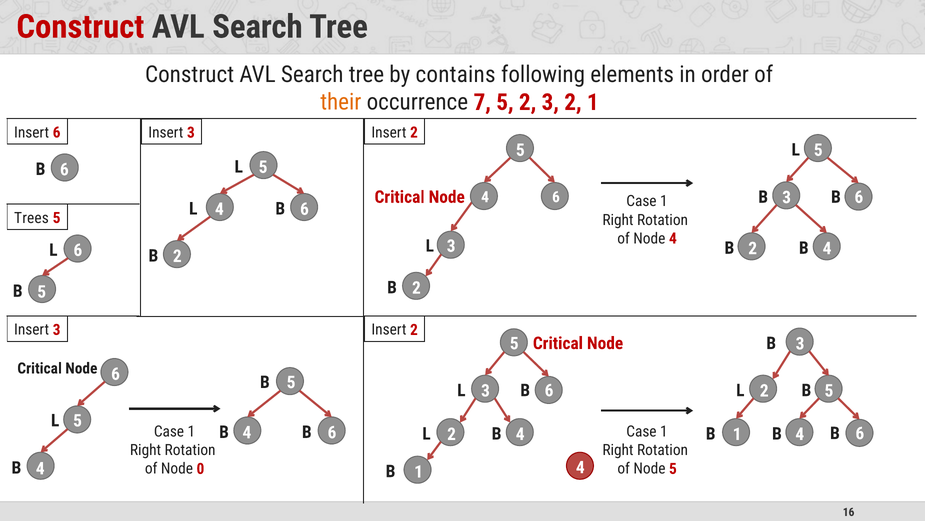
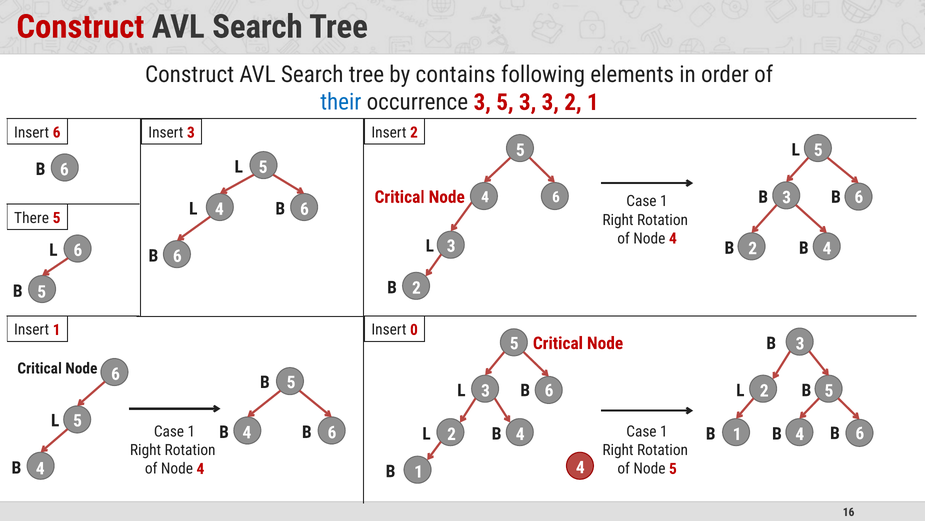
their colour: orange -> blue
occurrence 7: 7 -> 3
5 2: 2 -> 3
Trees: Trees -> There
B 2: 2 -> 6
3 at (57, 329): 3 -> 1
2 at (414, 329): 2 -> 0
0 at (200, 468): 0 -> 4
